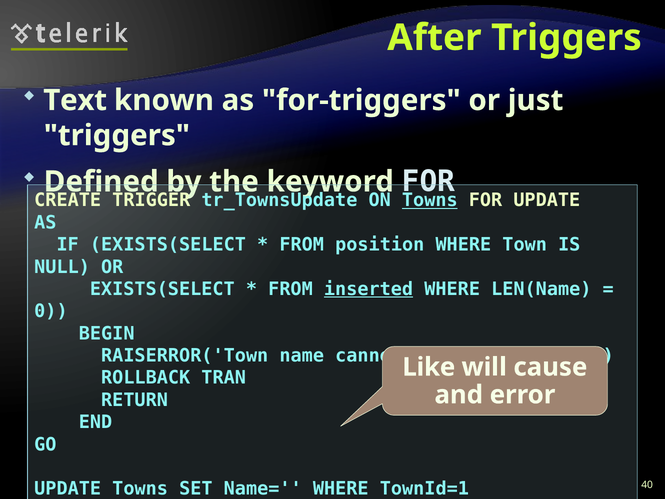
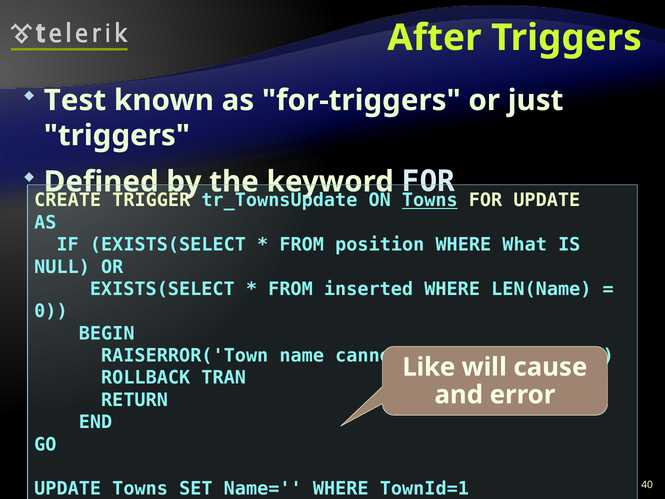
Text: Text -> Test
Town: Town -> What
inserted underline: present -> none
